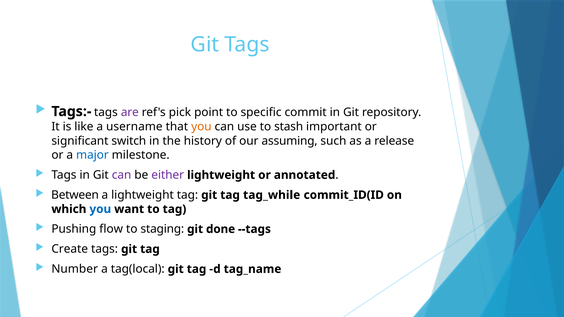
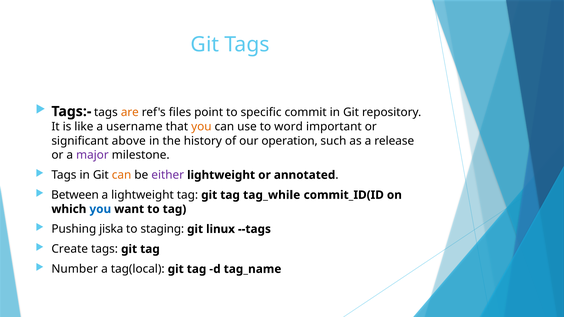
are colour: purple -> orange
pick: pick -> files
stash: stash -> word
switch: switch -> above
assuming: assuming -> operation
major colour: blue -> purple
can at (122, 175) colour: purple -> orange
flow: flow -> jiska
done: done -> linux
